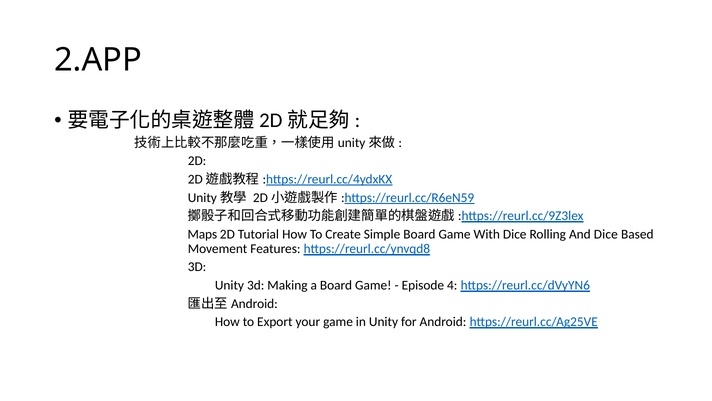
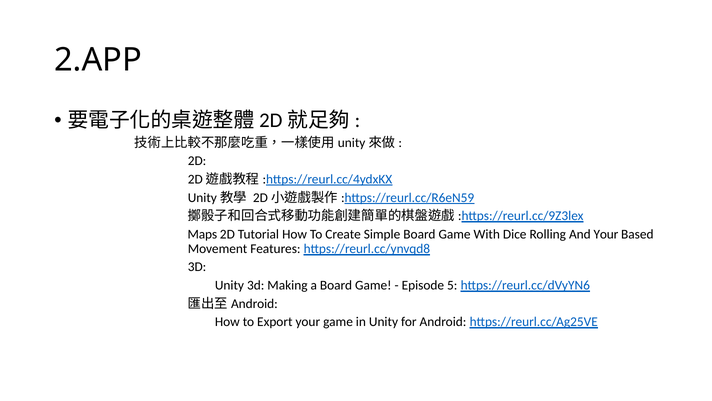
And Dice: Dice -> Your
4: 4 -> 5
